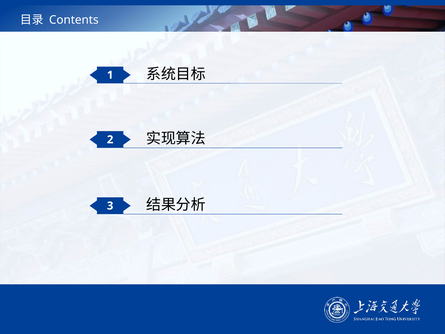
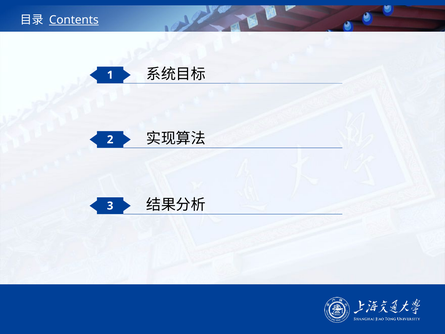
Contents underline: none -> present
